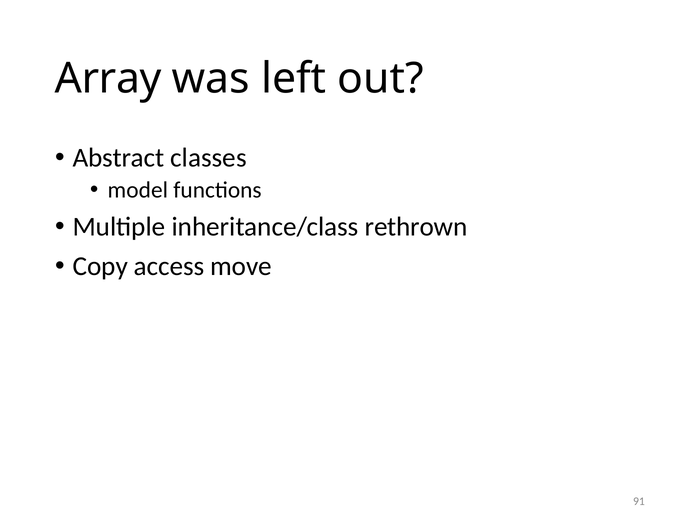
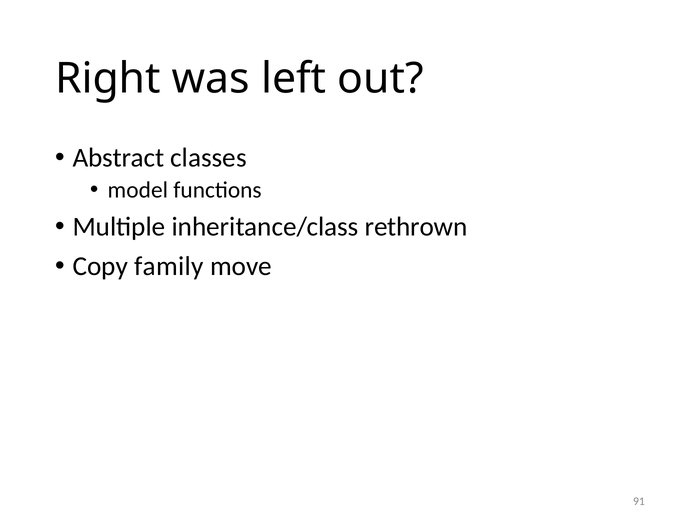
Array: Array -> Right
access: access -> family
